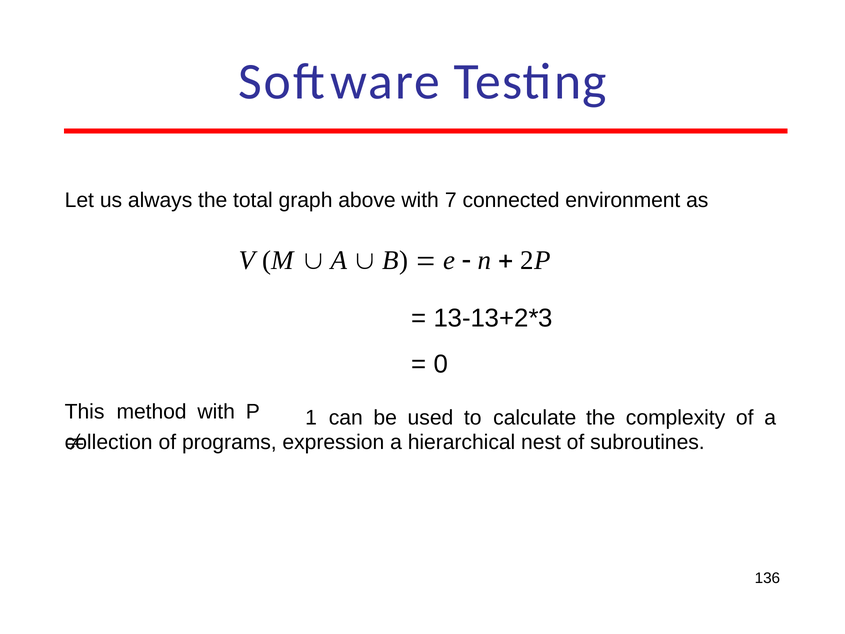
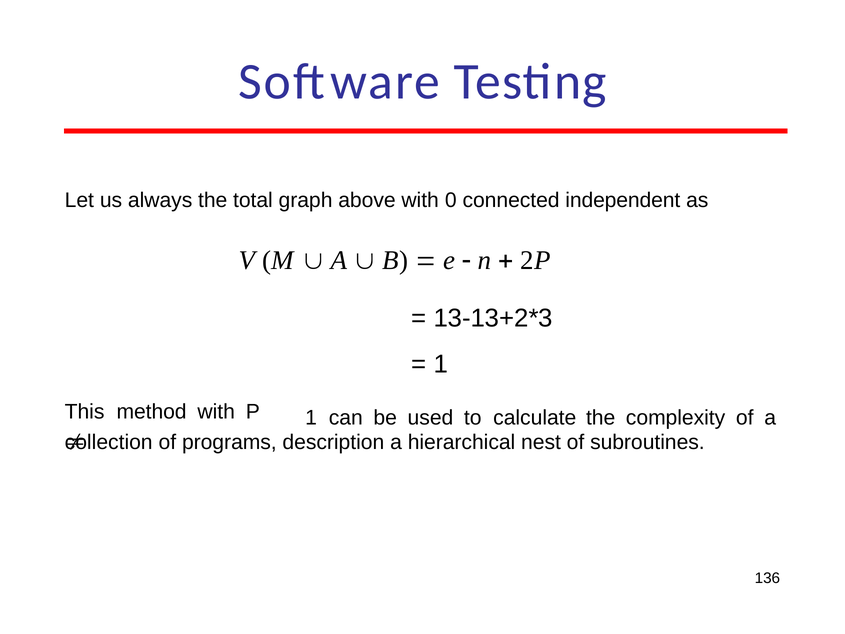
7: 7 -> 0
environment: environment -> independent
0 at (441, 364): 0 -> 1
expression: expression -> description
